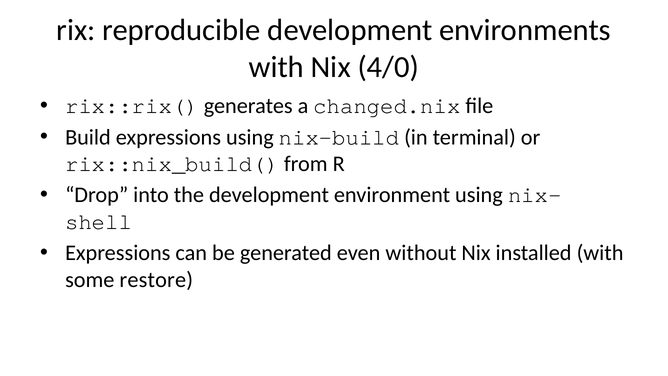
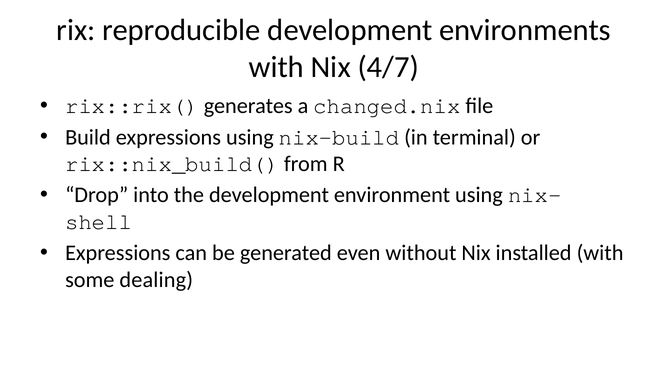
4/0: 4/0 -> 4/7
restore: restore -> dealing
